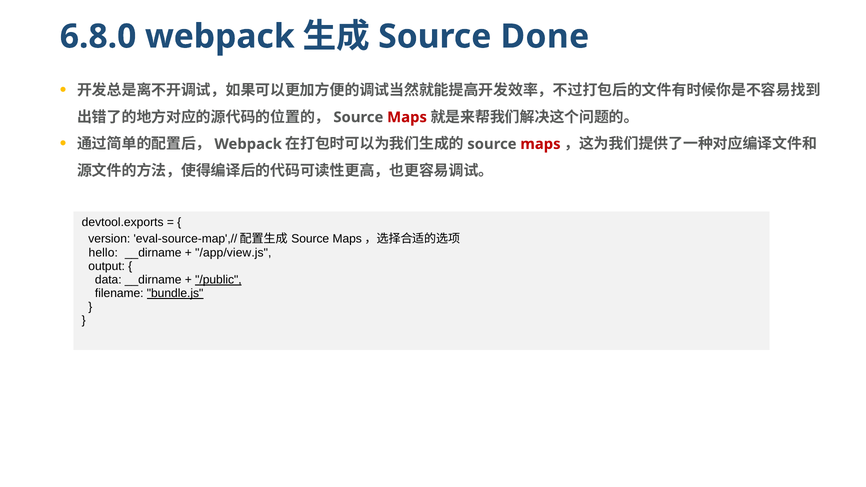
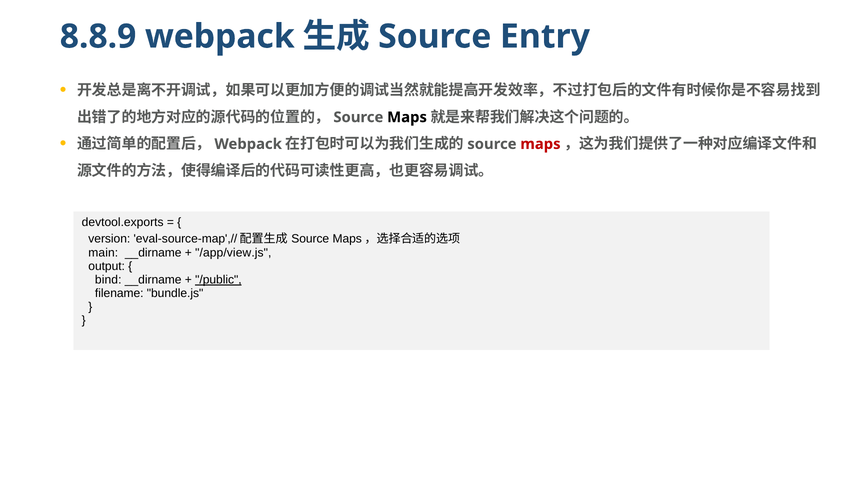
6.8.0: 6.8.0 -> 8.8.9
Done: Done -> Entry
Maps at (407, 117) colour: red -> black
hello: hello -> main
data: data -> bind
bundle.js underline: present -> none
